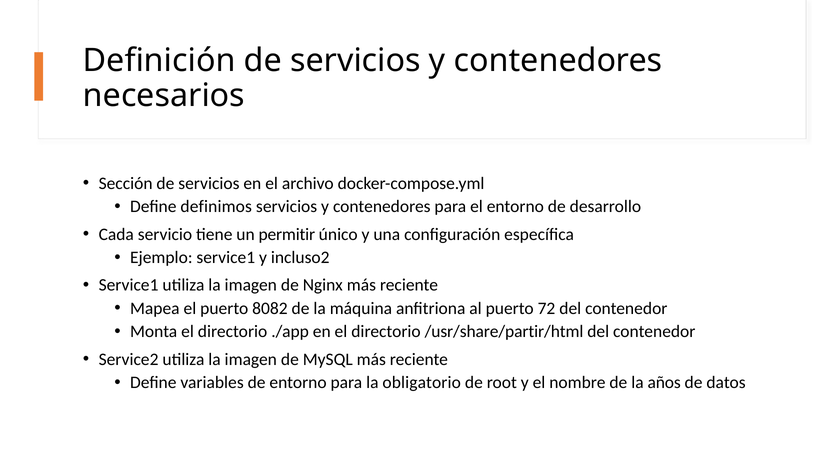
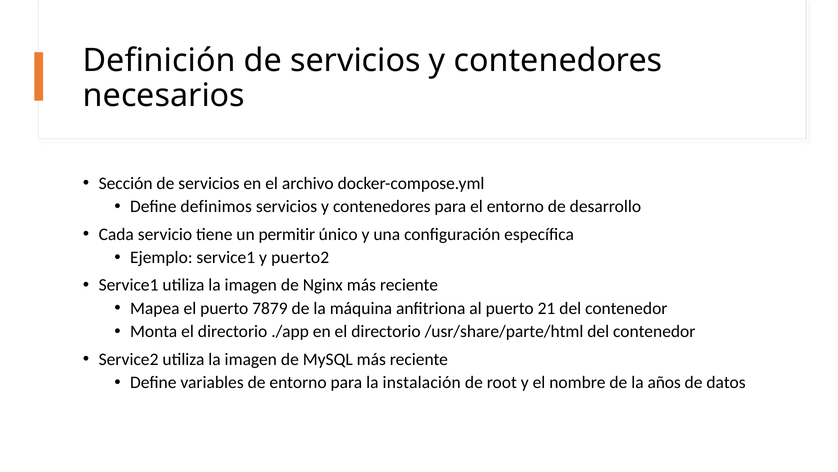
incluso2: incluso2 -> puerto2
8082: 8082 -> 7879
72: 72 -> 21
/usr/share/partir/html: /usr/share/partir/html -> /usr/share/parte/html
obligatorio: obligatorio -> instalación
